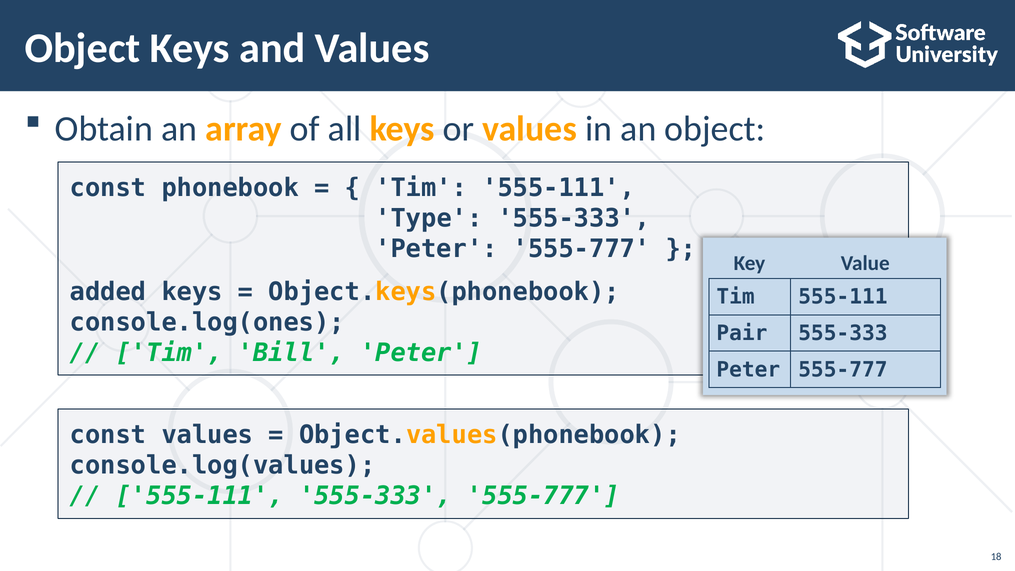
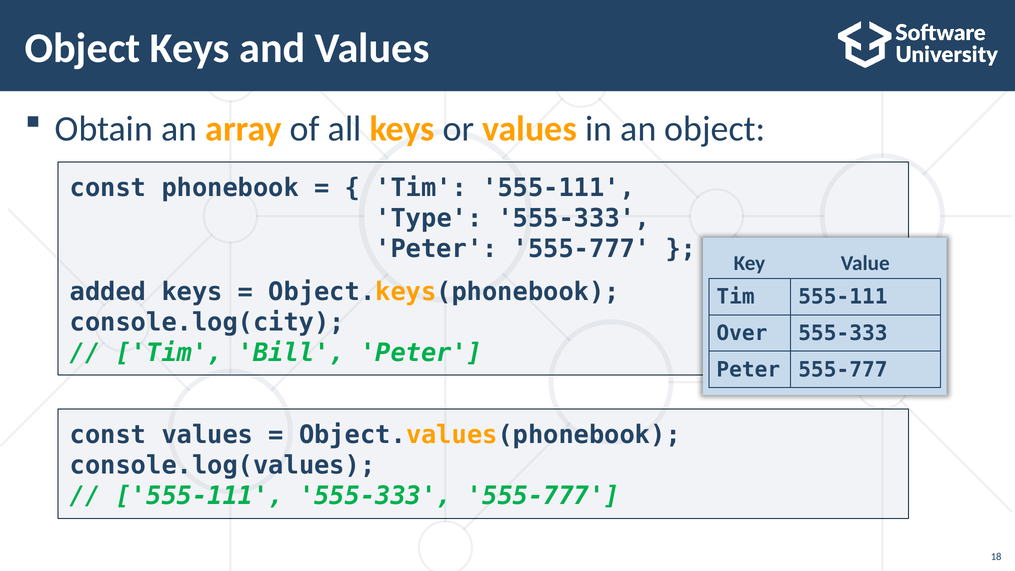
console.log(ones: console.log(ones -> console.log(city
Pair: Pair -> Over
